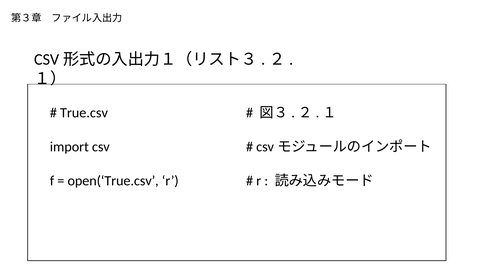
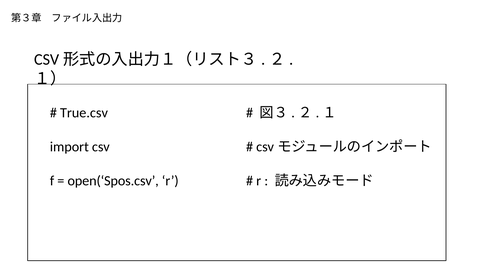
open(‘True.csv: open(‘True.csv -> open(‘Spos.csv
